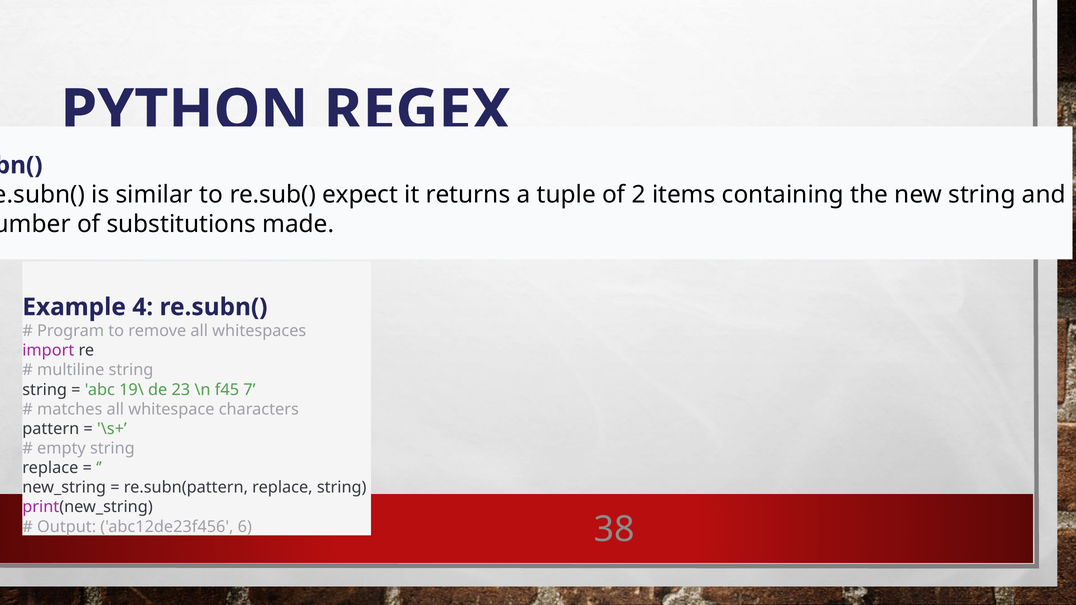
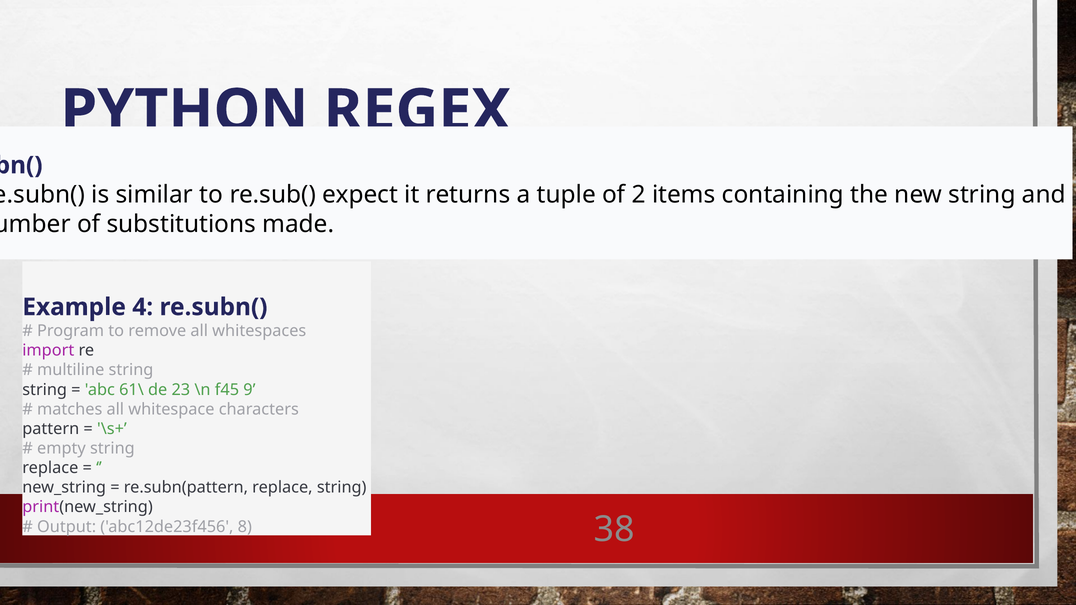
19\: 19\ -> 61\
7: 7 -> 9
6: 6 -> 8
